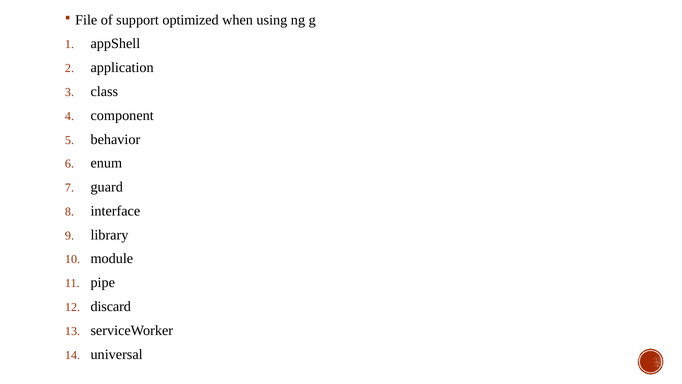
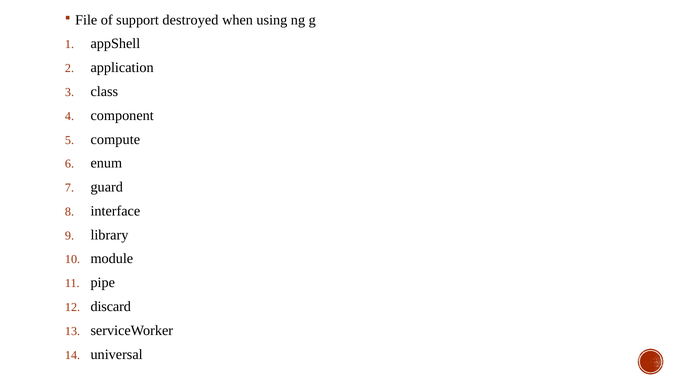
optimized: optimized -> destroyed
behavior: behavior -> compute
